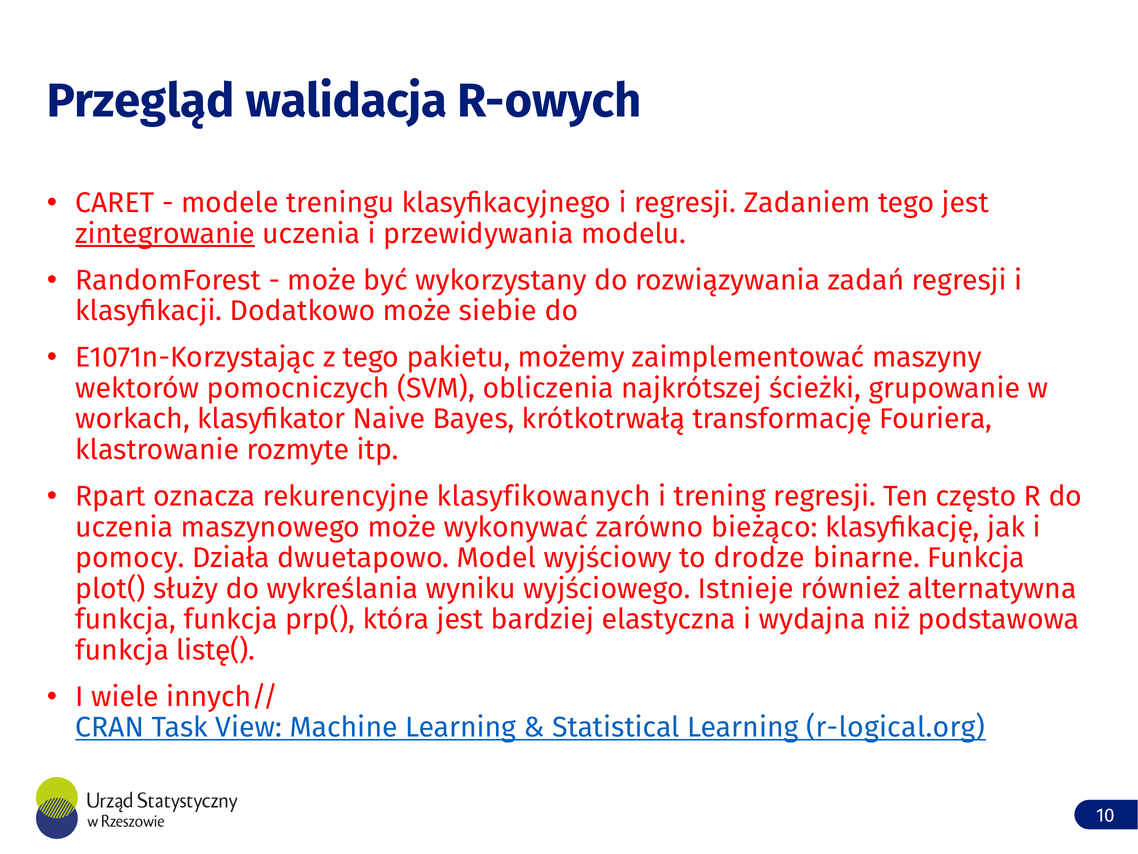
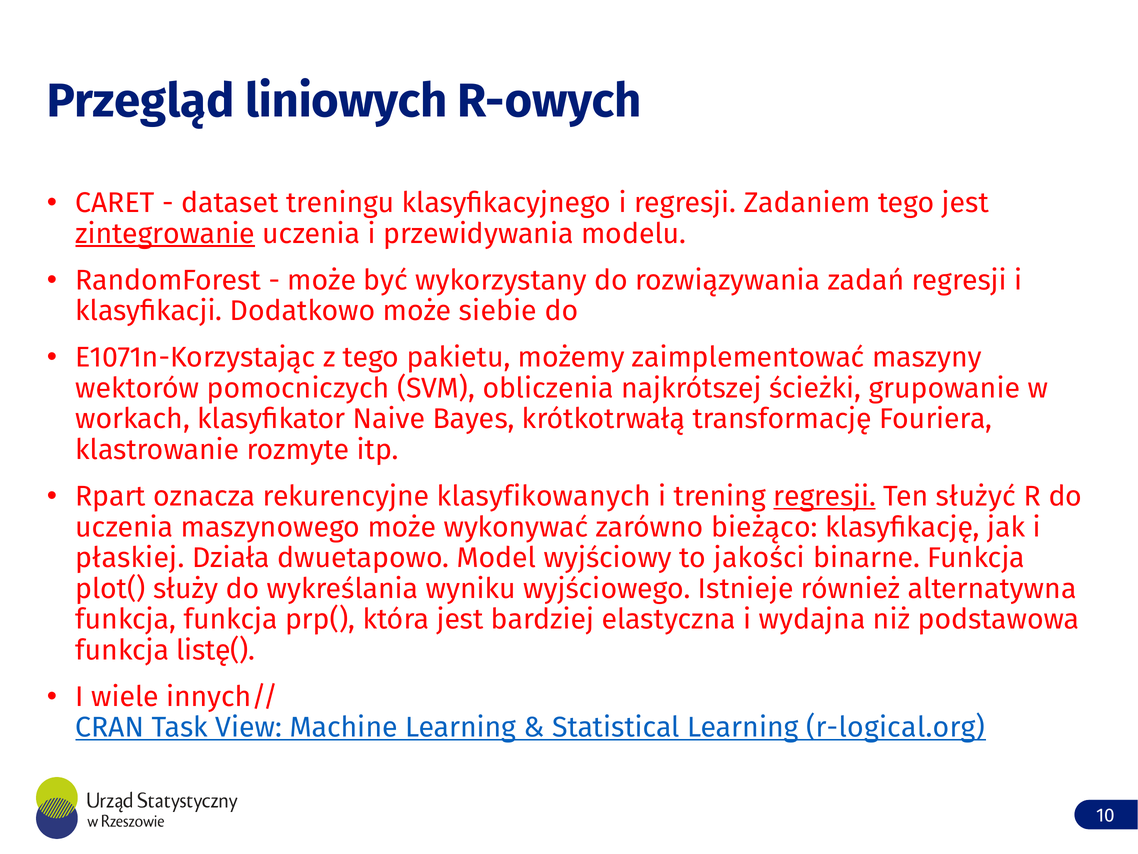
walidacja: walidacja -> liniowych
modele: modele -> dataset
regresji at (825, 496) underline: none -> present
często: często -> służyć
pomocy: pomocy -> płaskiej
drodze: drodze -> jakości
